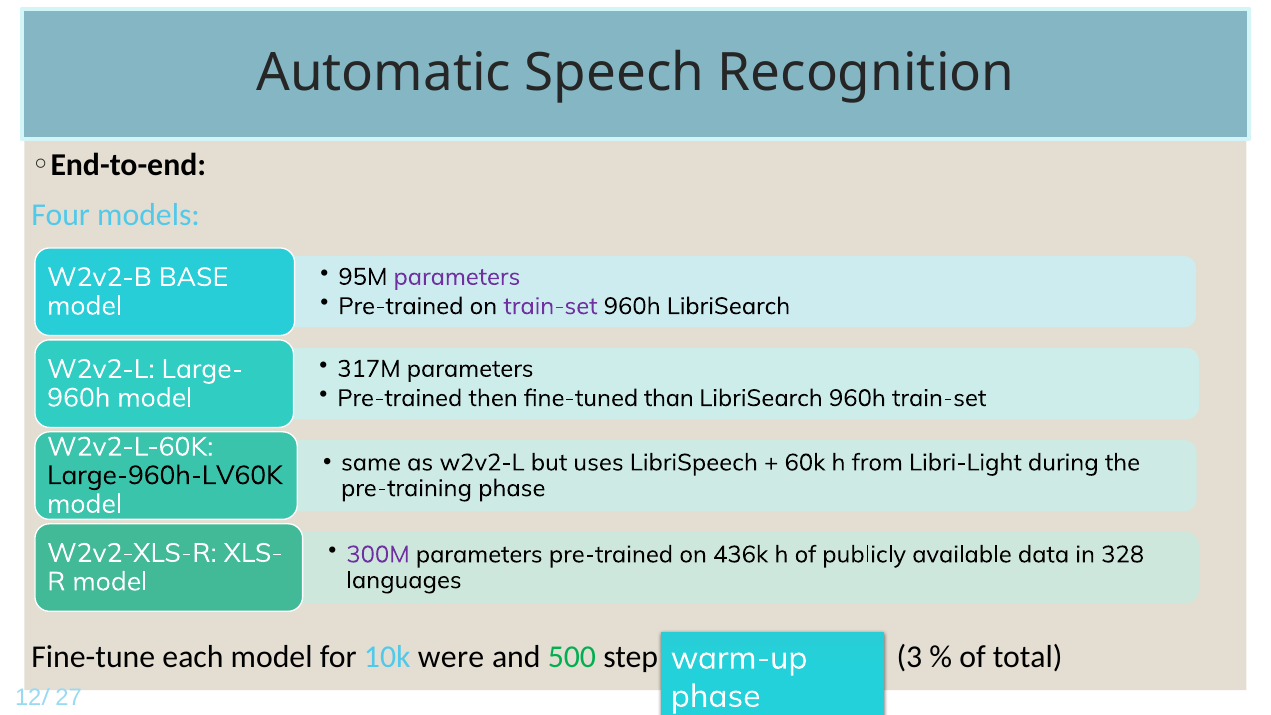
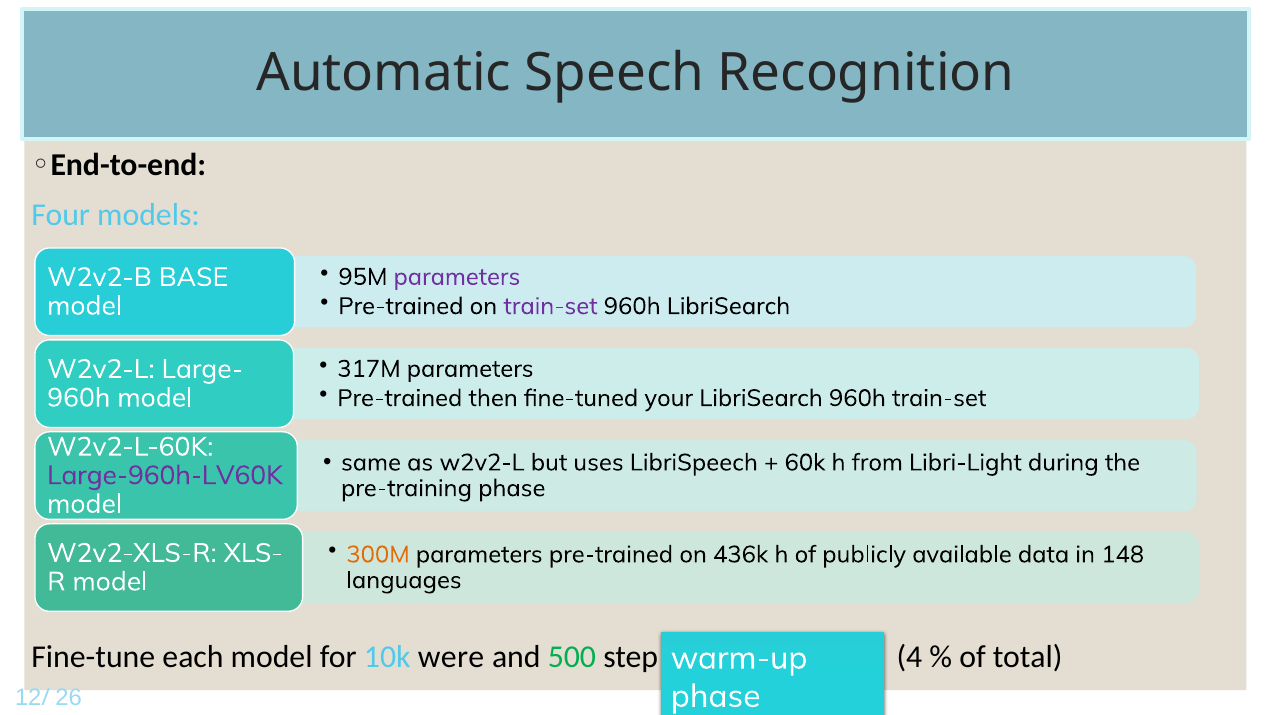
than: than -> your
Large-960h-LV60K colour: black -> purple
300M colour: purple -> orange
328: 328 -> 148
3: 3 -> 4
27: 27 -> 26
